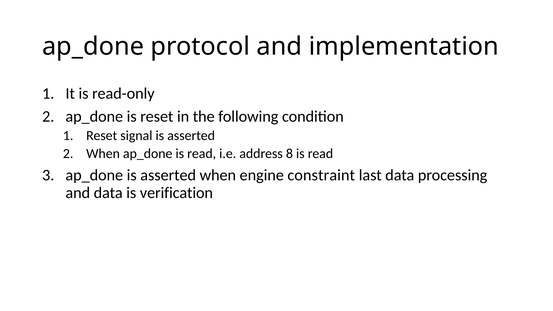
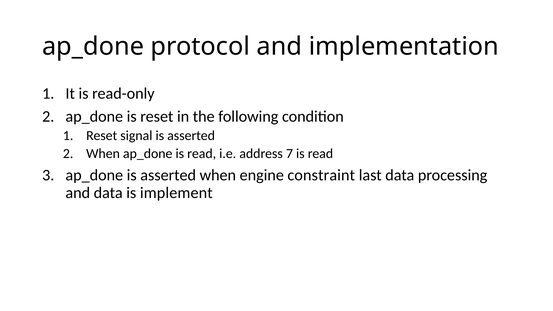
8: 8 -> 7
verification: verification -> implement
